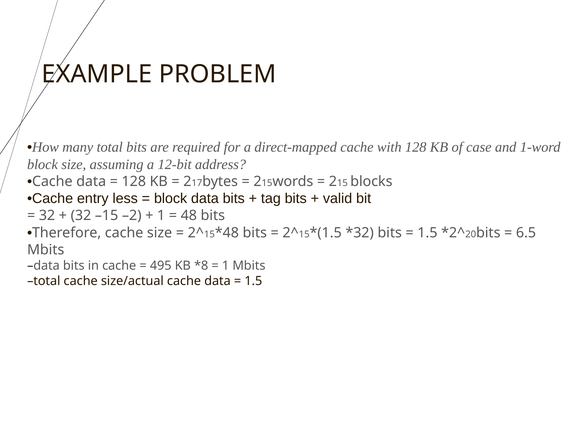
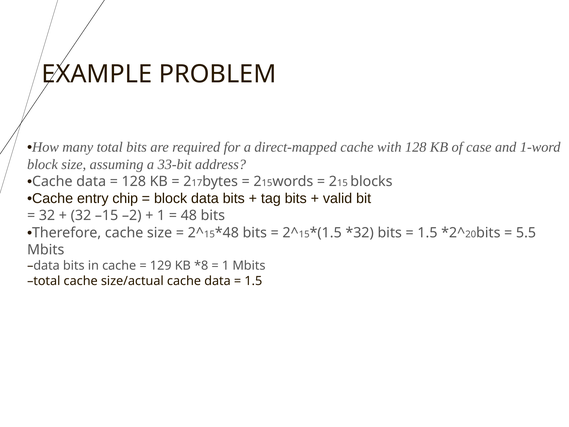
12-bit: 12-bit -> 33-bit
less: less -> chip
6.5: 6.5 -> 5.5
495: 495 -> 129
